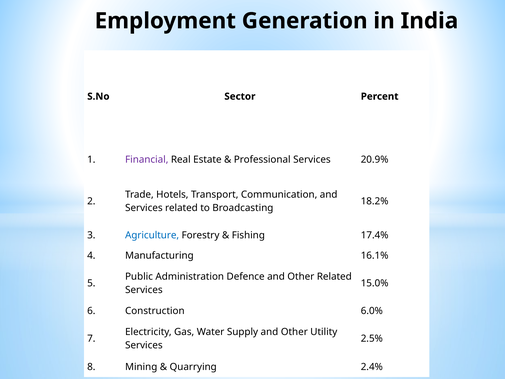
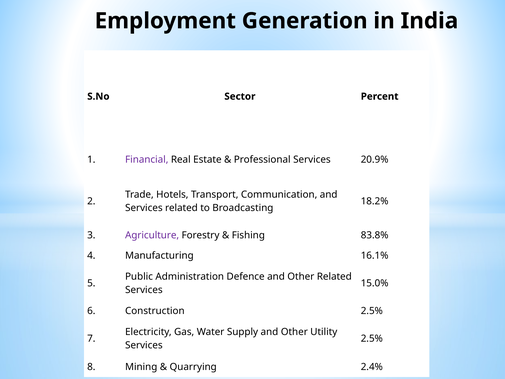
Agriculture colour: blue -> purple
17.4%: 17.4% -> 83.8%
Construction 6.0%: 6.0% -> 2.5%
